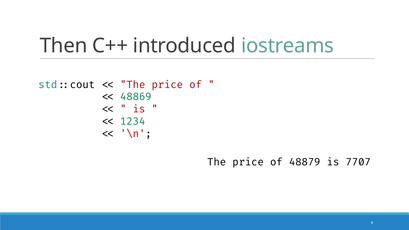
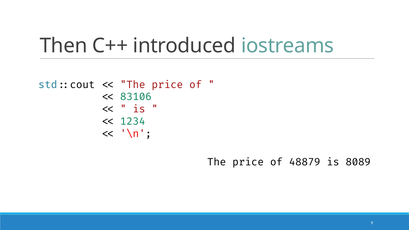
48869: 48869 -> 83106
7707: 7707 -> 8089
